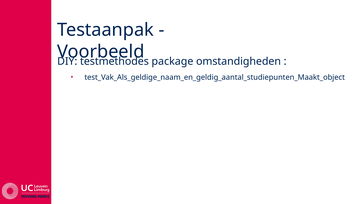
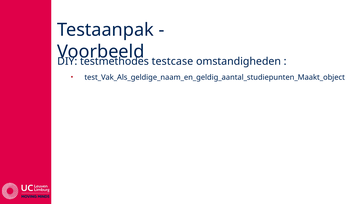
package: package -> testcase
